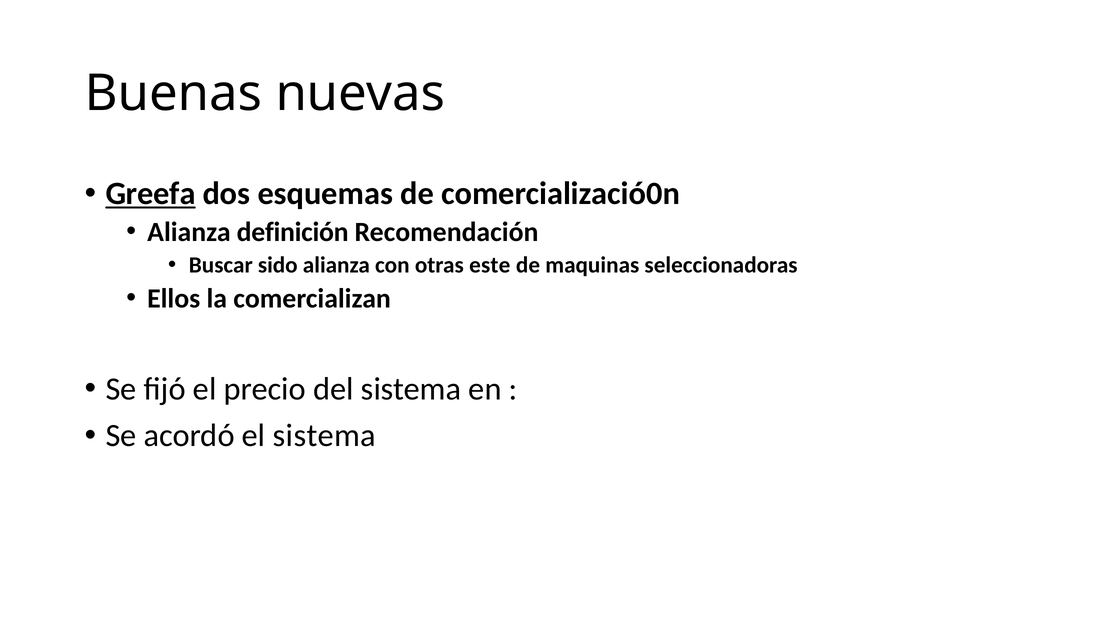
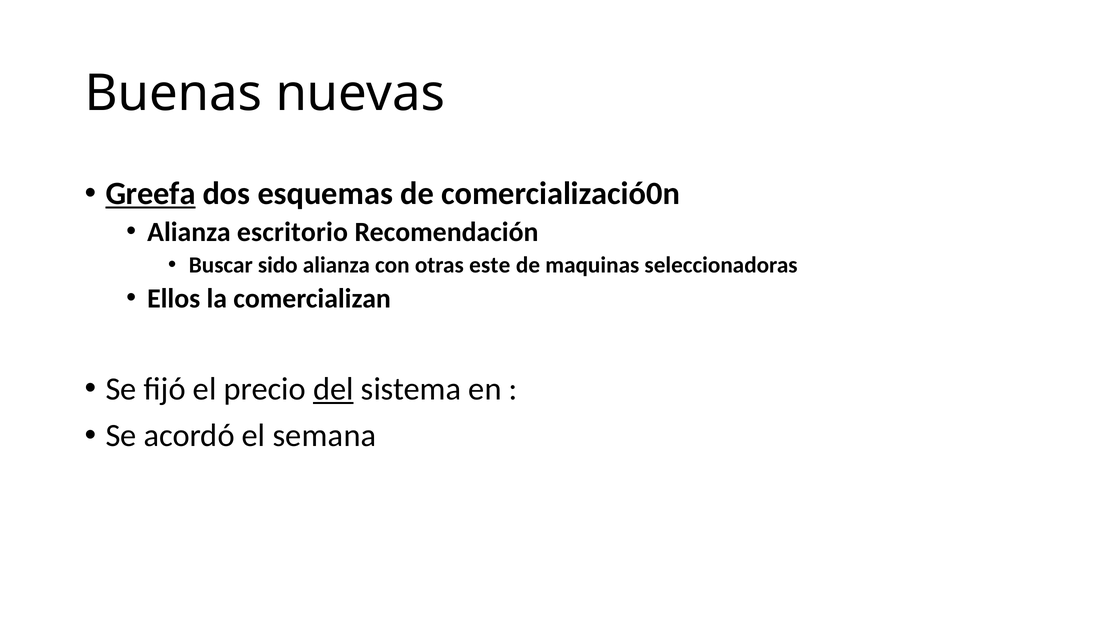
definición: definición -> escritorio
del underline: none -> present
el sistema: sistema -> semana
